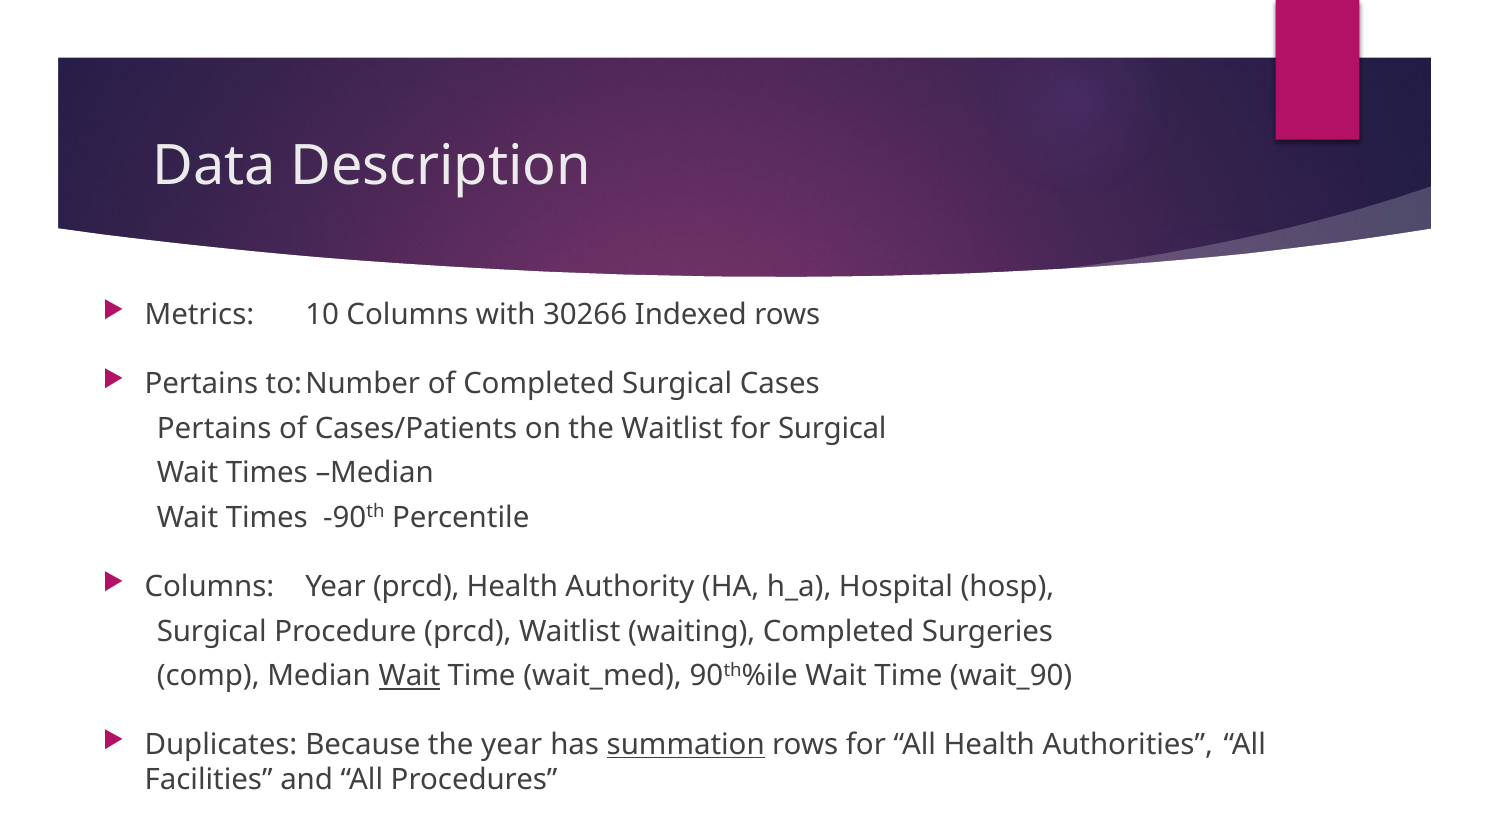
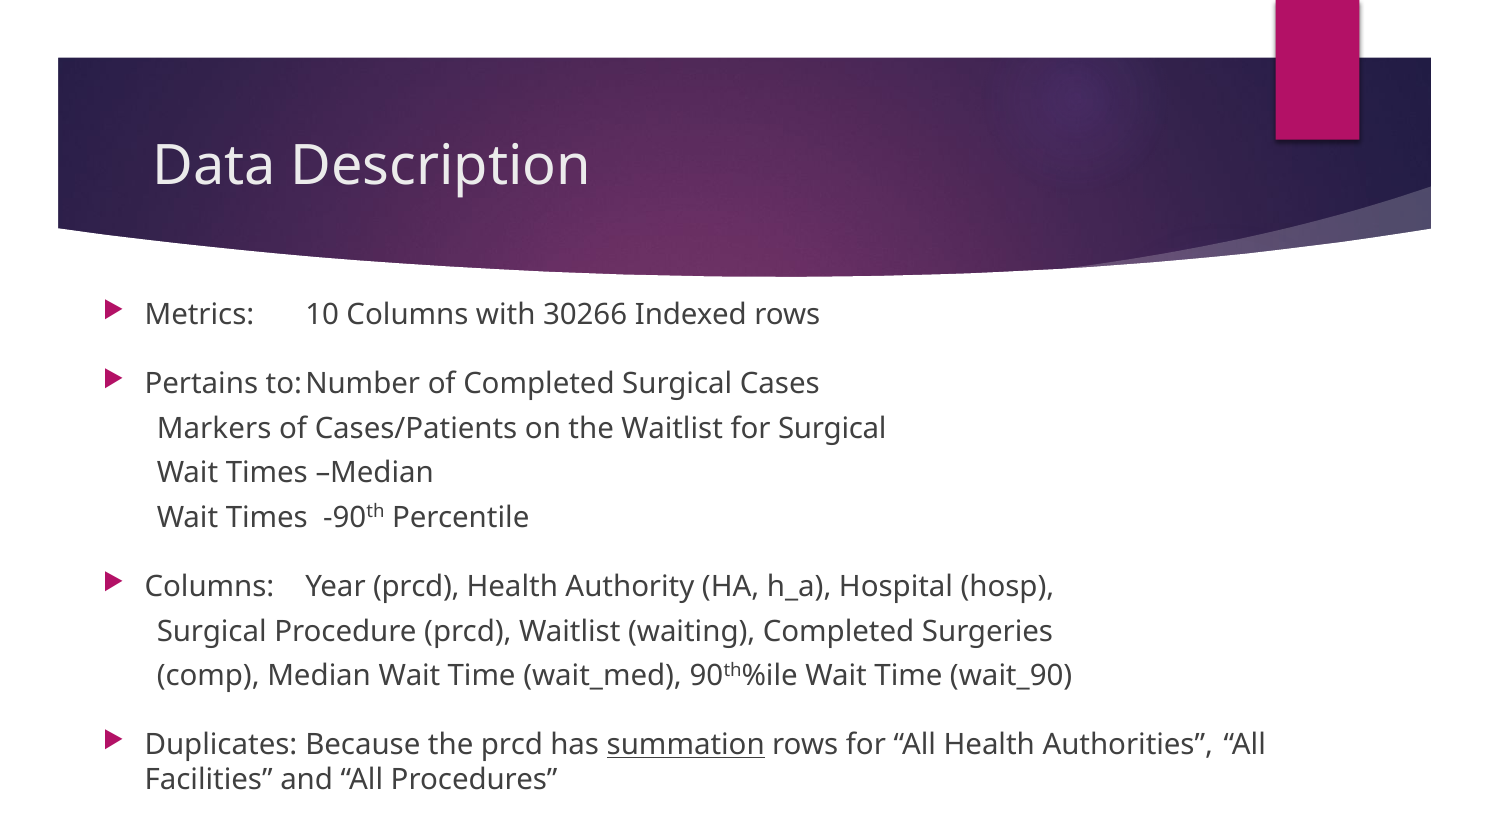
Pertains at (214, 428): Pertains -> Markers
Wait at (409, 676) underline: present -> none
the year: year -> prcd
